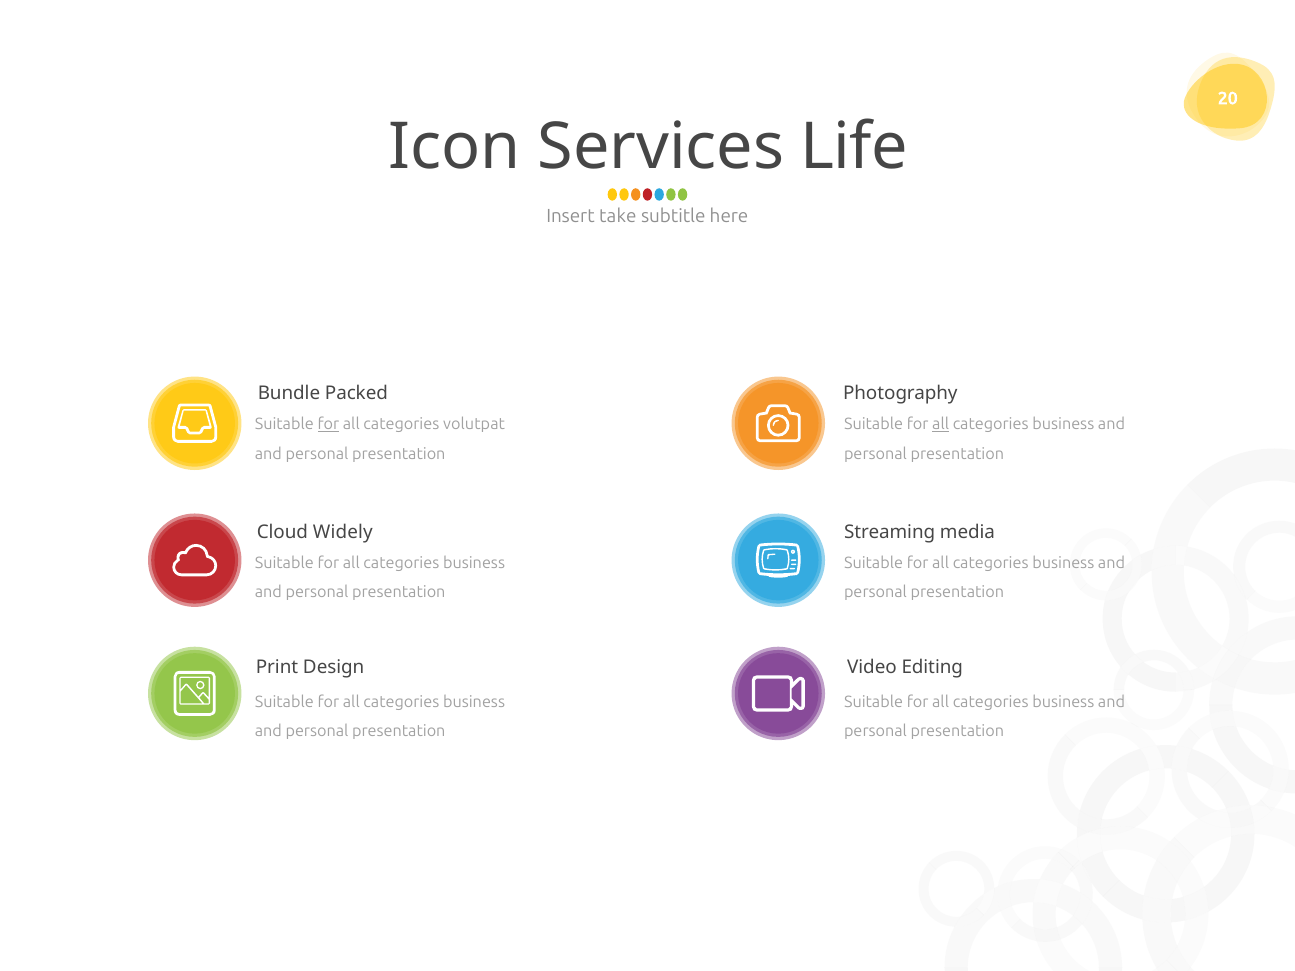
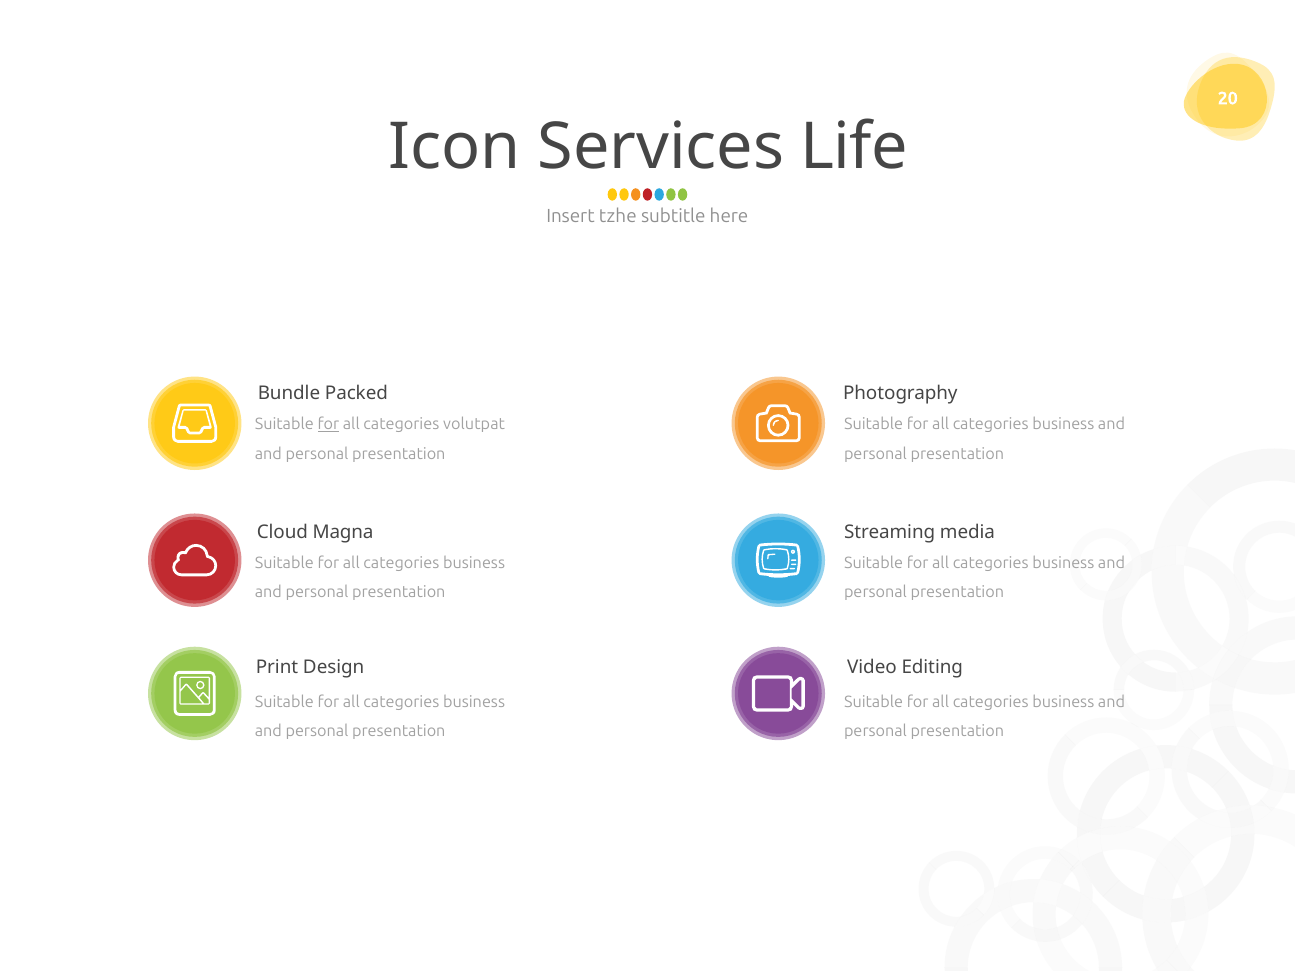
take: take -> tzhe
all at (941, 425) underline: present -> none
Widely: Widely -> Magna
